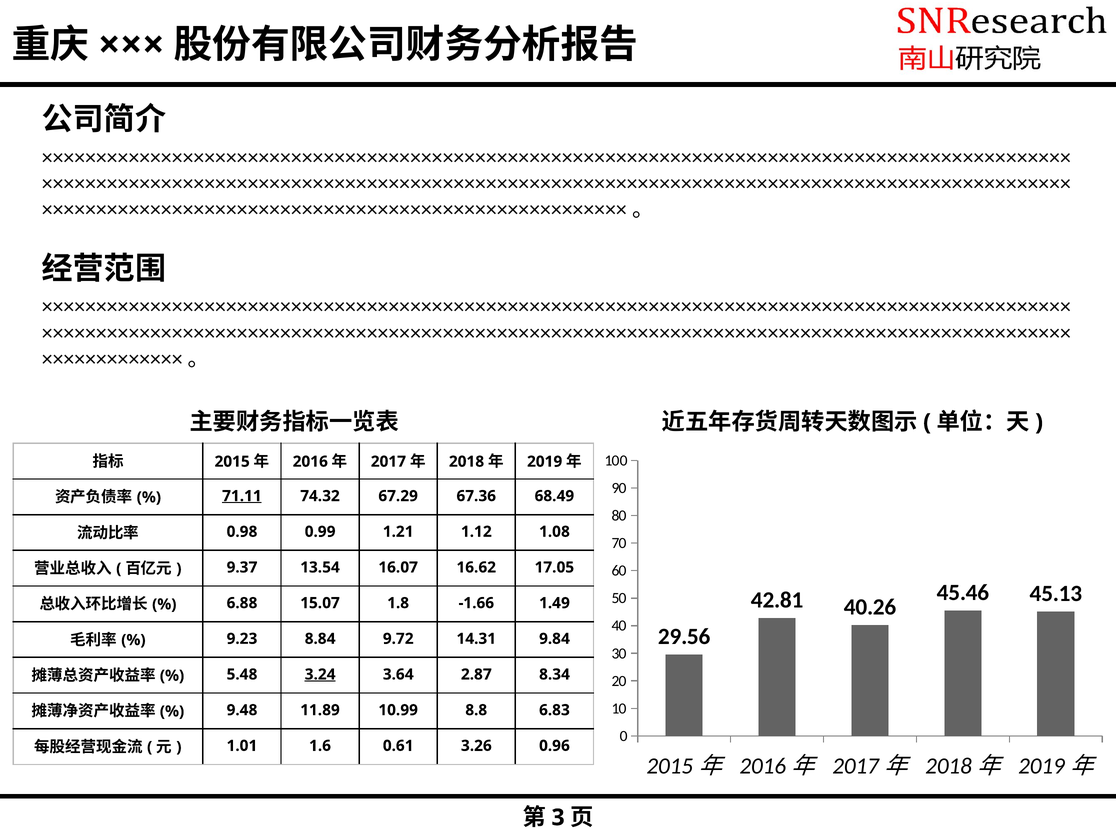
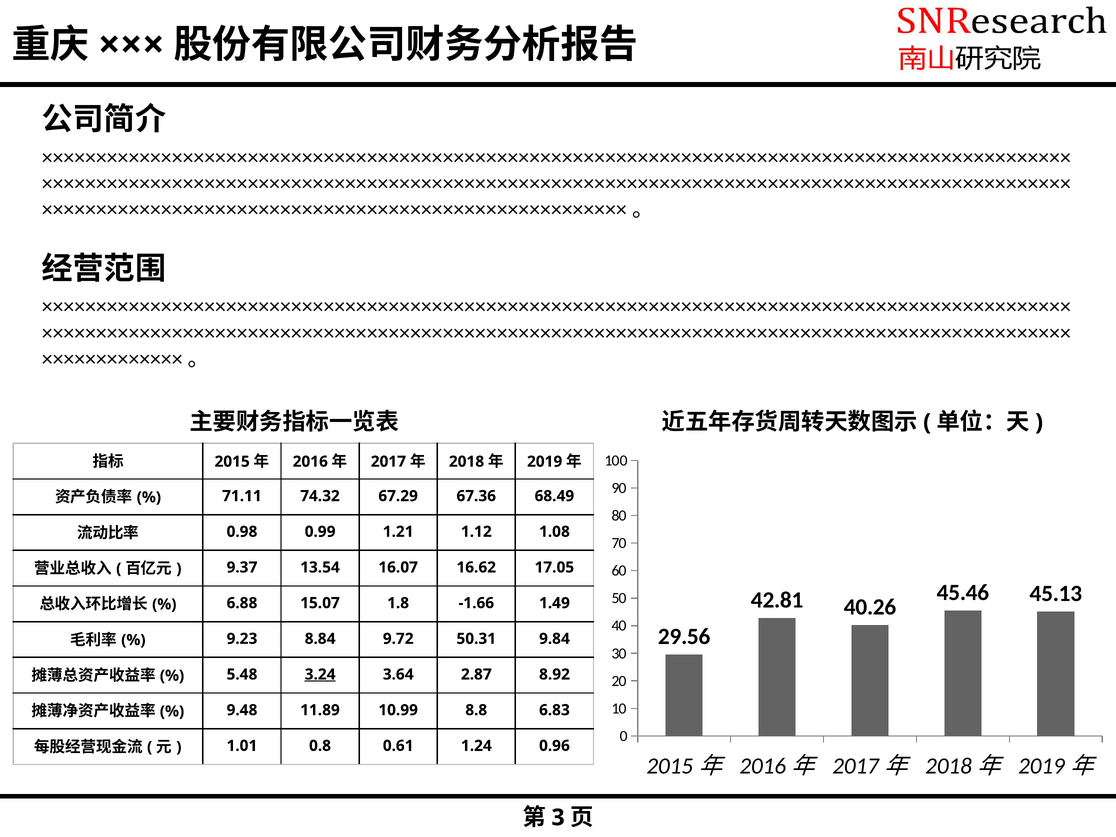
71.11 underline: present -> none
14.31: 14.31 -> 50.31
8.34: 8.34 -> 8.92
1.6: 1.6 -> 0.8
3.26: 3.26 -> 1.24
